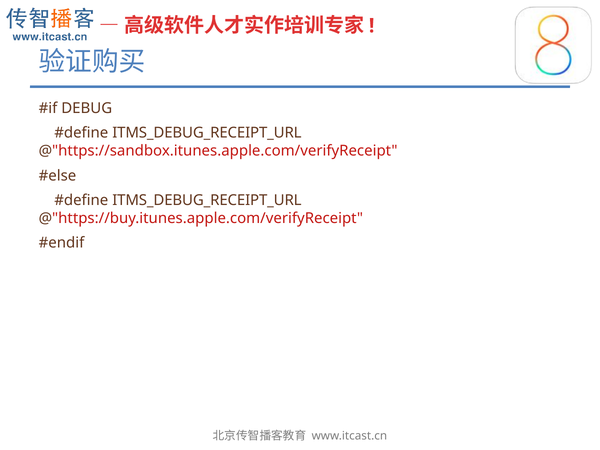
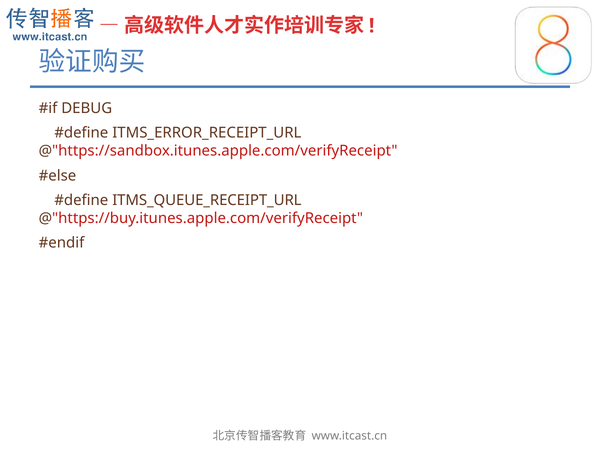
ITMS_DEBUG_RECEIPT_URL at (207, 133): ITMS_DEBUG_RECEIPT_URL -> ITMS_ERROR_RECEIPT_URL
ITMS_DEBUG_RECEIPT_URL at (207, 200): ITMS_DEBUG_RECEIPT_URL -> ITMS_QUEUE_RECEIPT_URL
